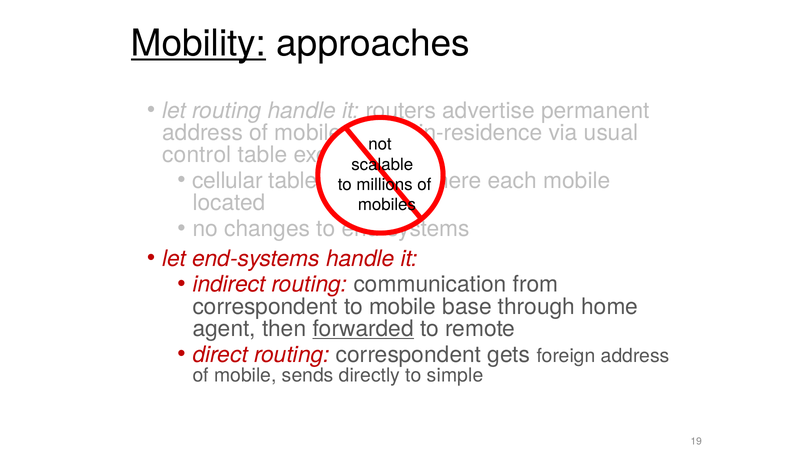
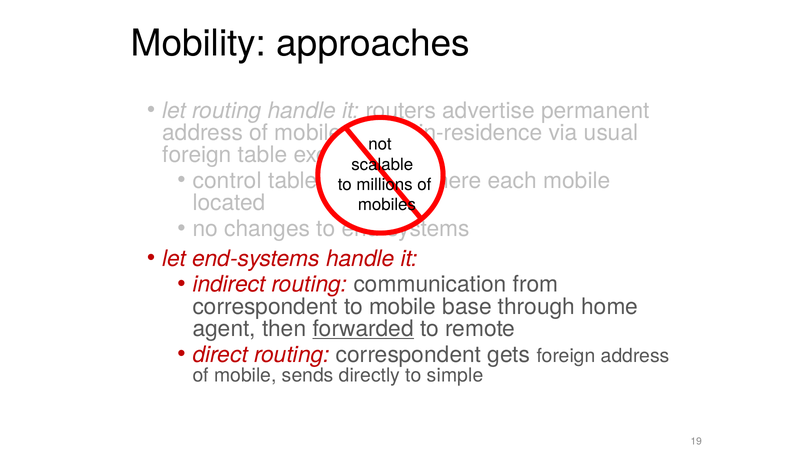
Mobility underline: present -> none
control at (197, 155): control -> foreign
cellular: cellular -> control
